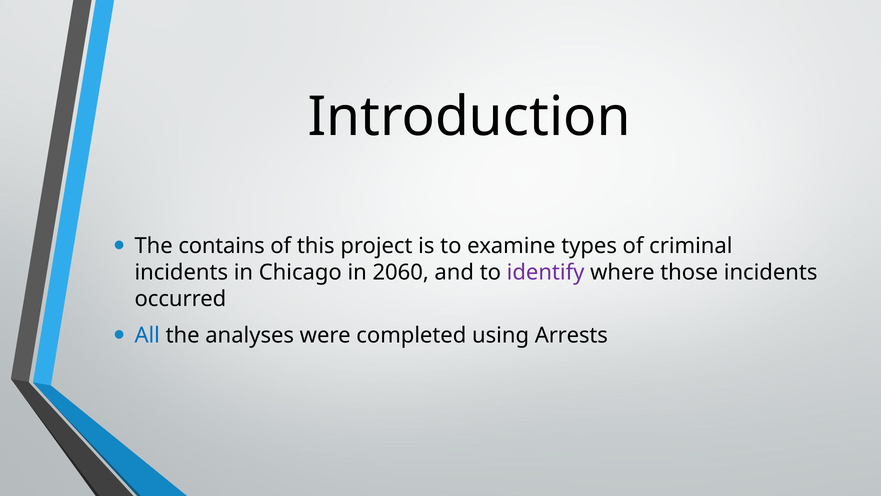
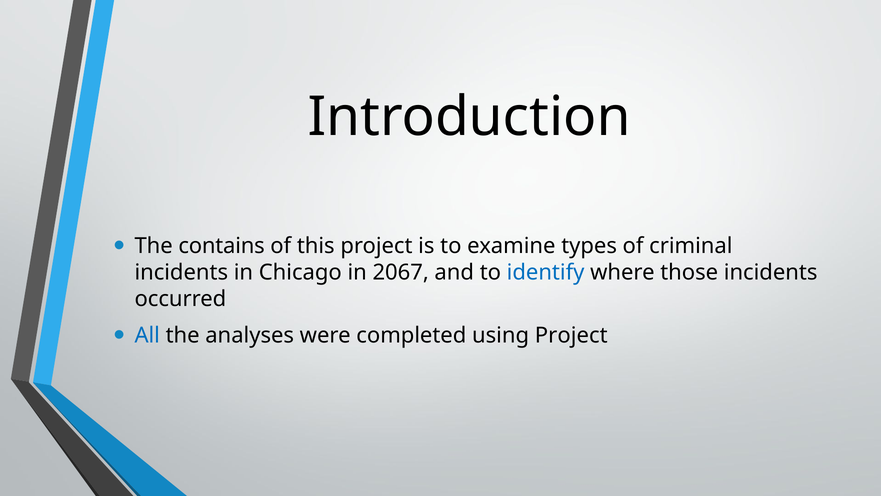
2060: 2060 -> 2067
identify colour: purple -> blue
using Arrests: Arrests -> Project
